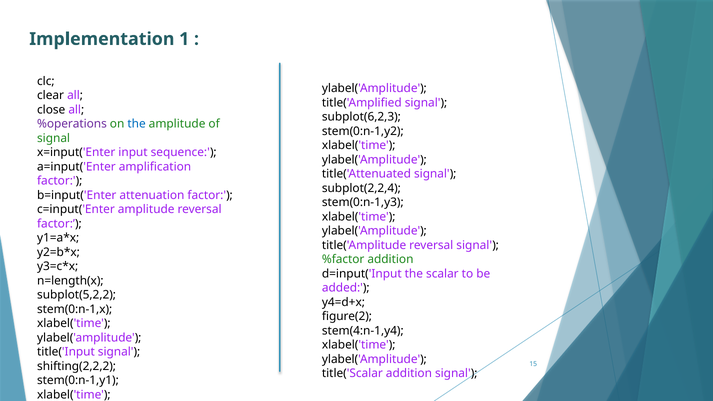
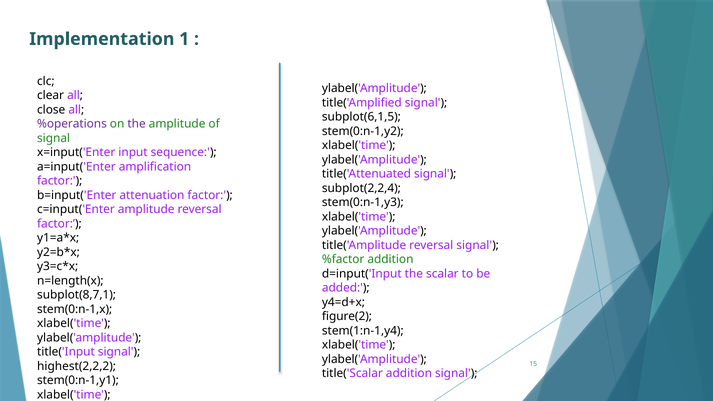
subplot(6,2,3: subplot(6,2,3 -> subplot(6,1,5
the at (137, 124) colour: blue -> purple
subplot(5,2,2: subplot(5,2,2 -> subplot(8,7,1
stem(4:n-1,y4: stem(4:n-1,y4 -> stem(1:n-1,y4
shifting(2,2,2: shifting(2,2,2 -> highest(2,2,2
